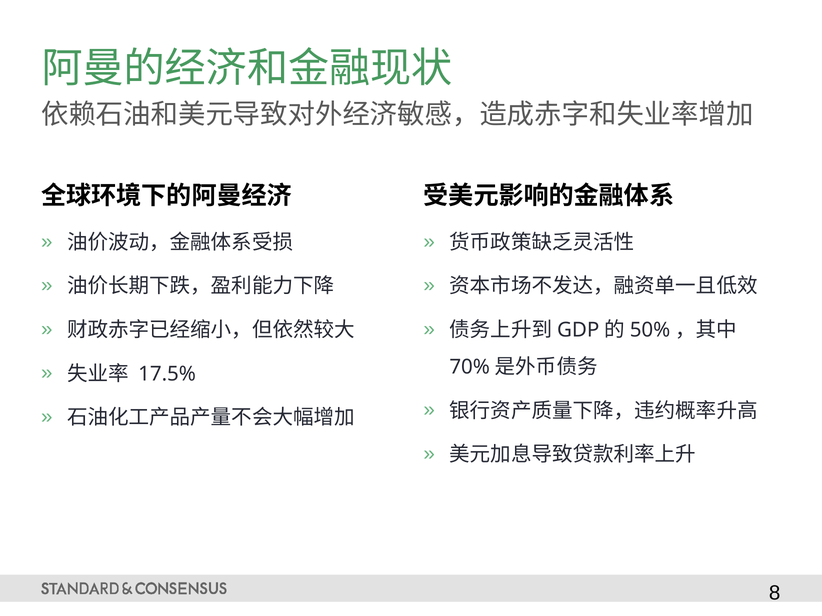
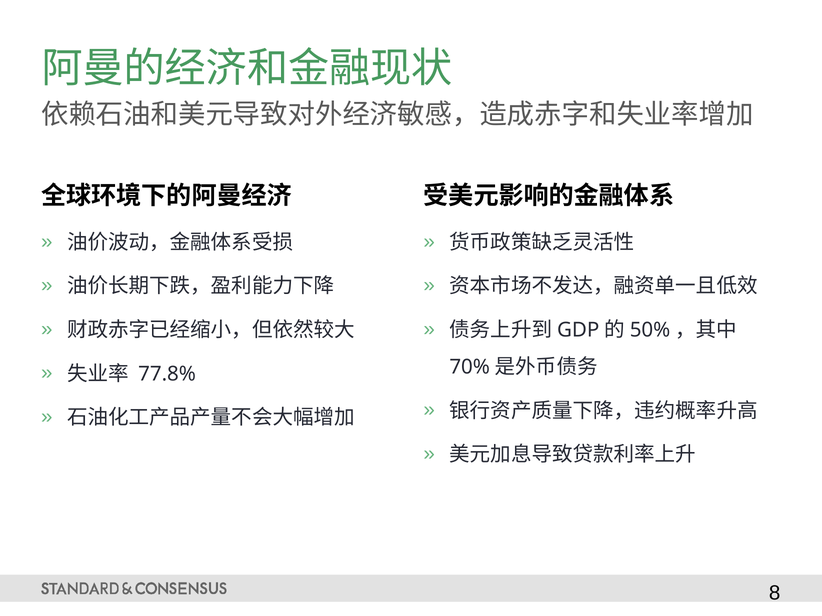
17.5%: 17.5% -> 77.8%
